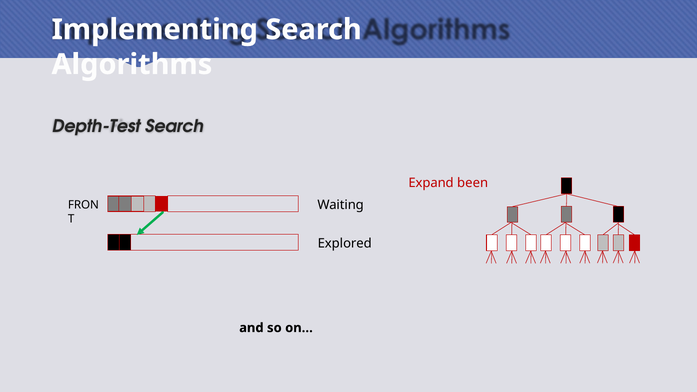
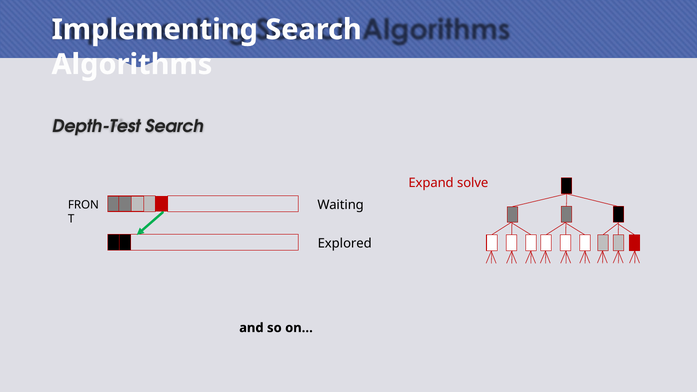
been: been -> solve
